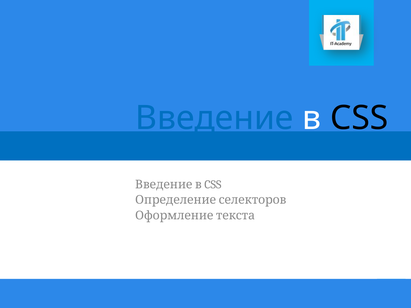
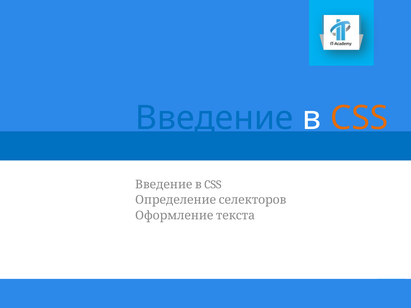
CSS at (359, 118) colour: black -> orange
